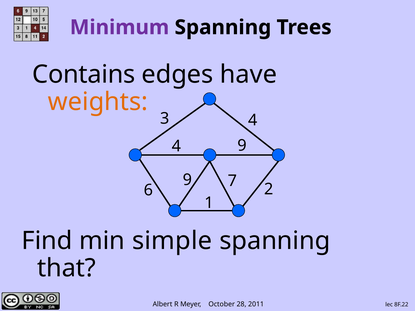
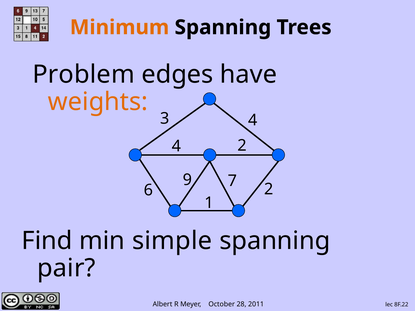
Minimum colour: purple -> orange
Contains: Contains -> Problem
4 9: 9 -> 2
that: that -> pair
